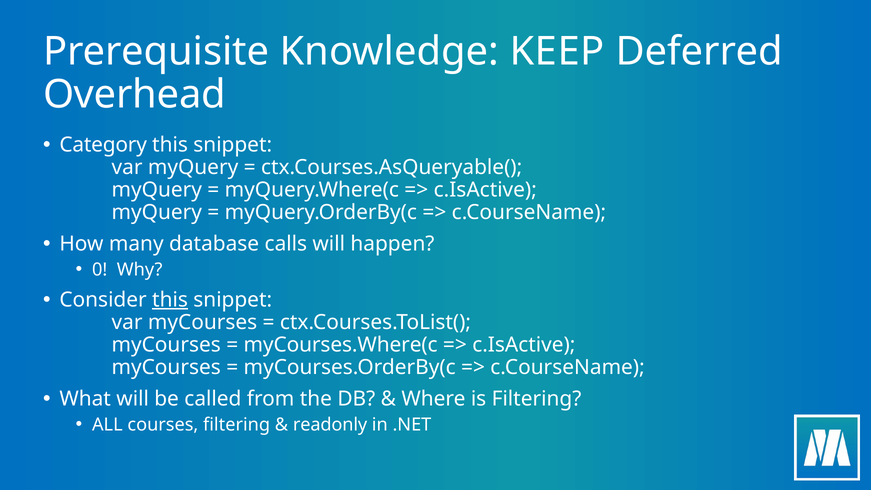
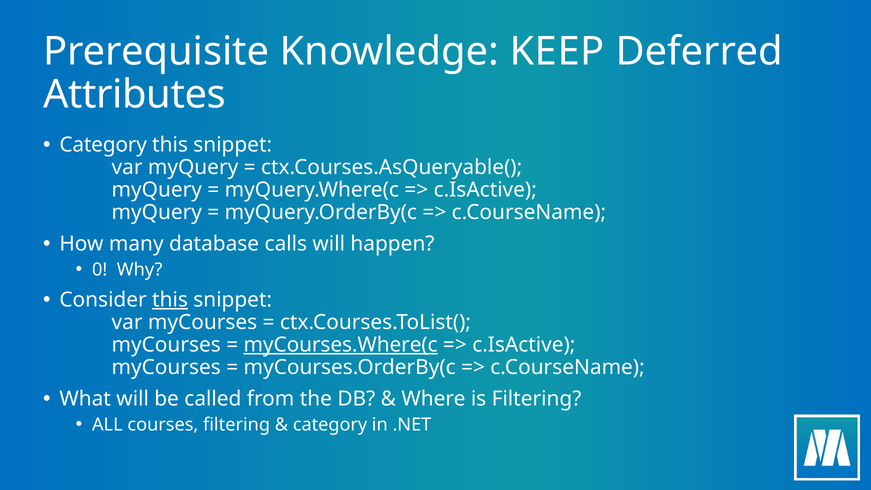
Overhead: Overhead -> Attributes
myCourses.Where(c underline: none -> present
readonly at (330, 425): readonly -> category
